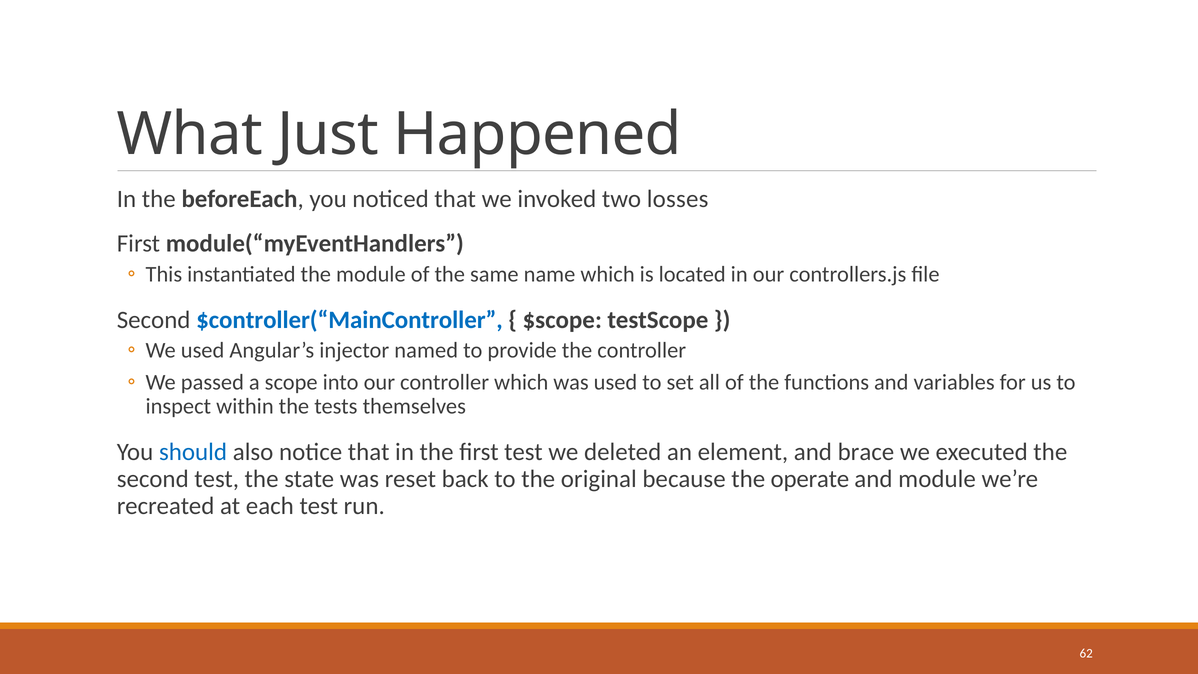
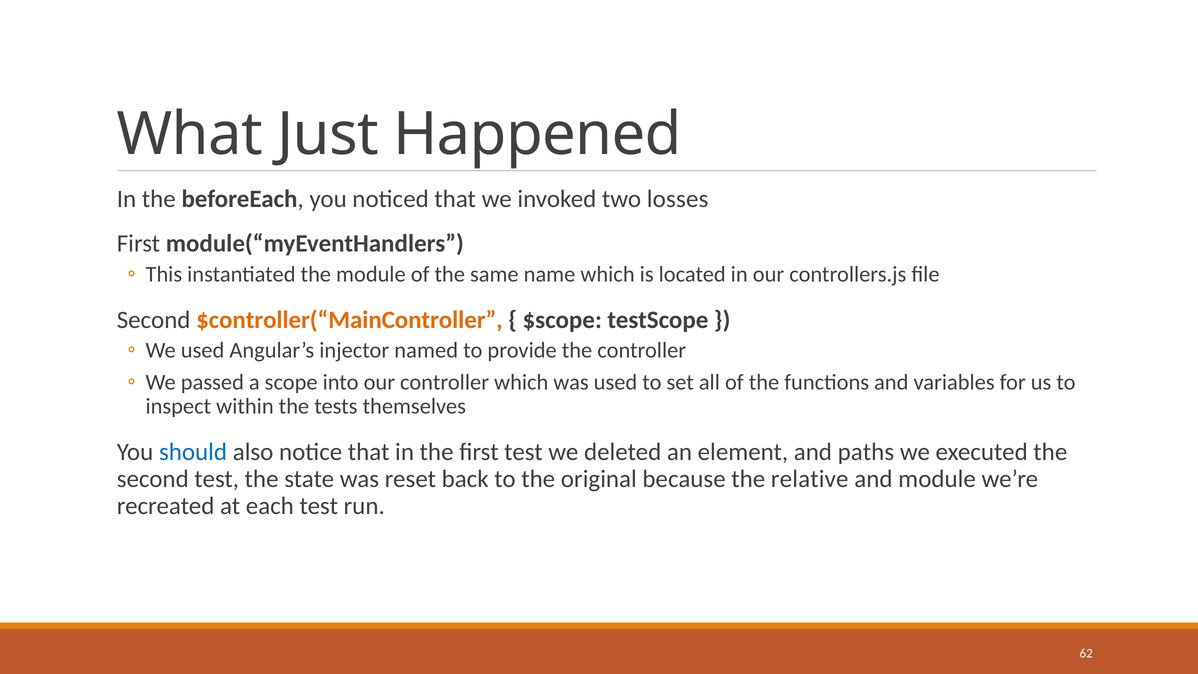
$controller(“MainController colour: blue -> orange
brace: brace -> paths
operate: operate -> relative
